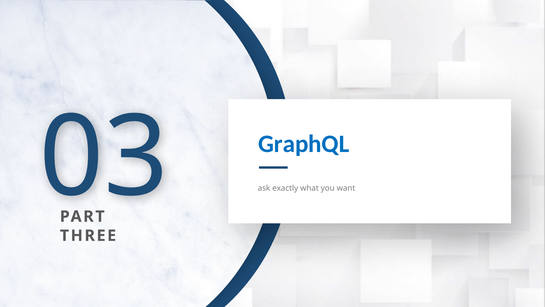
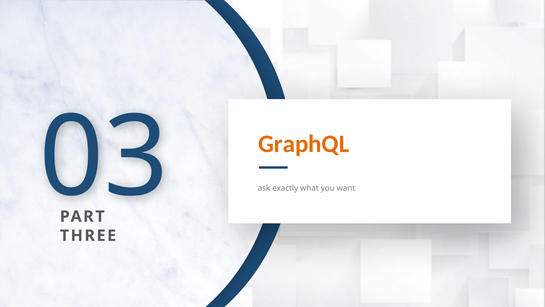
GraphQL colour: blue -> orange
